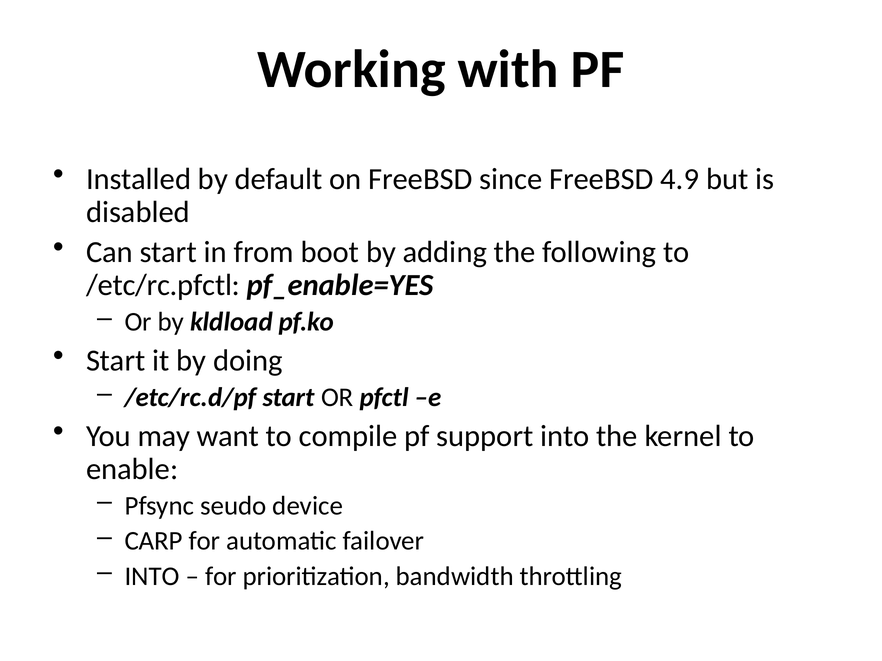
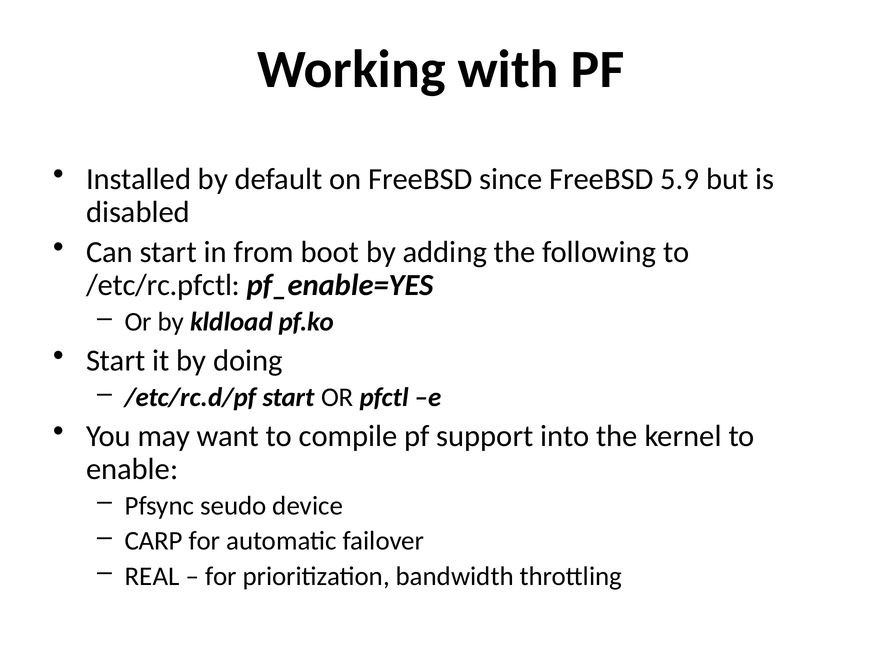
4.9: 4.9 -> 5.9
INTO at (152, 577): INTO -> REAL
